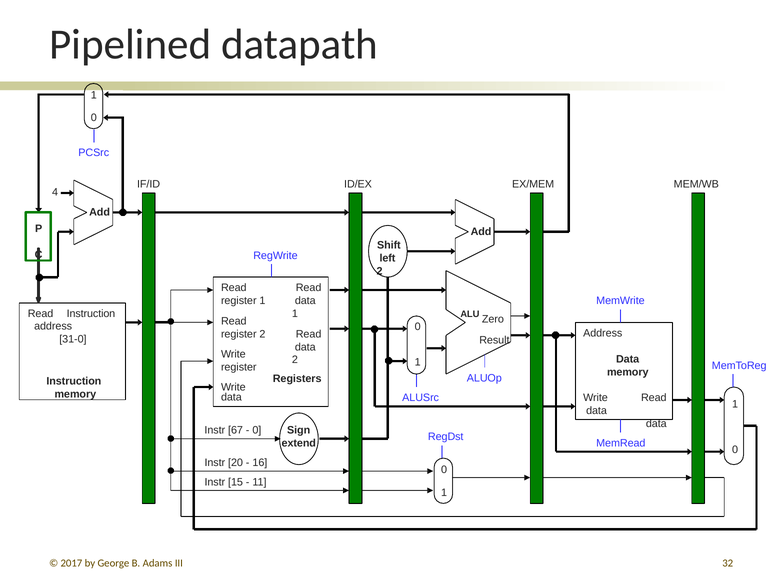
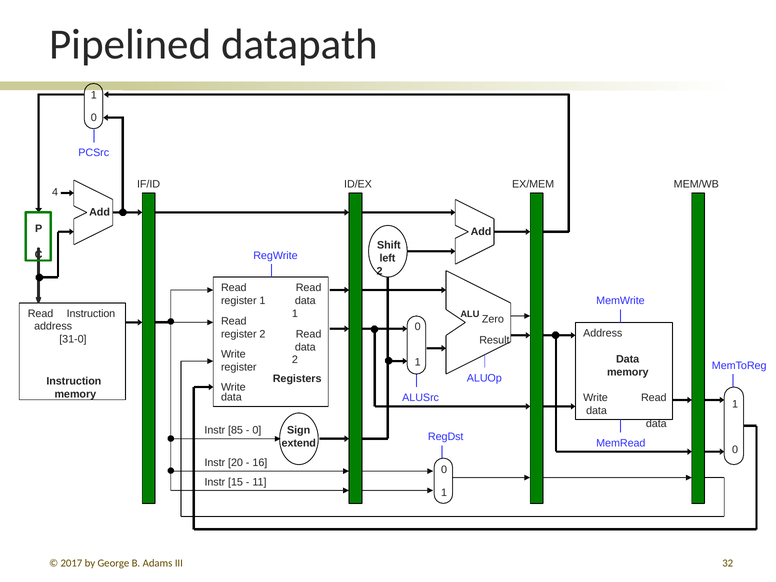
67: 67 -> 85
